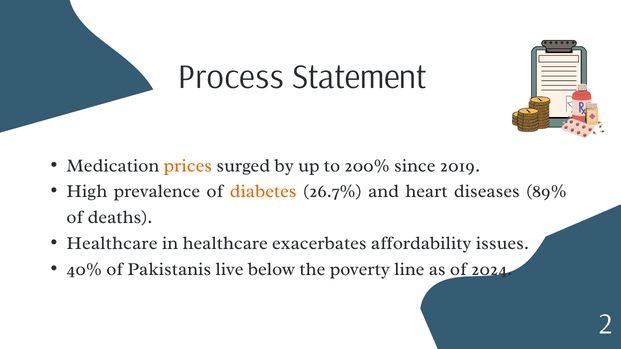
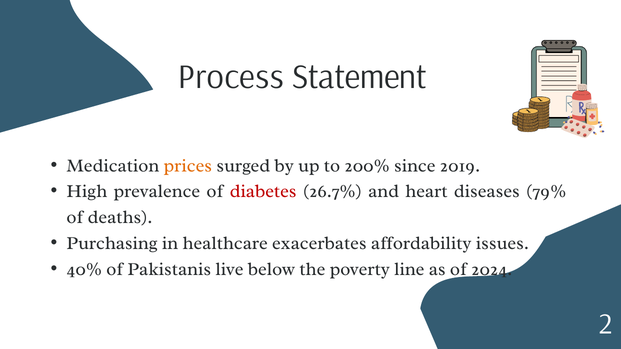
diabetes colour: orange -> red
89%: 89% -> 79%
Healthcare at (112, 243): Healthcare -> Purchasing
